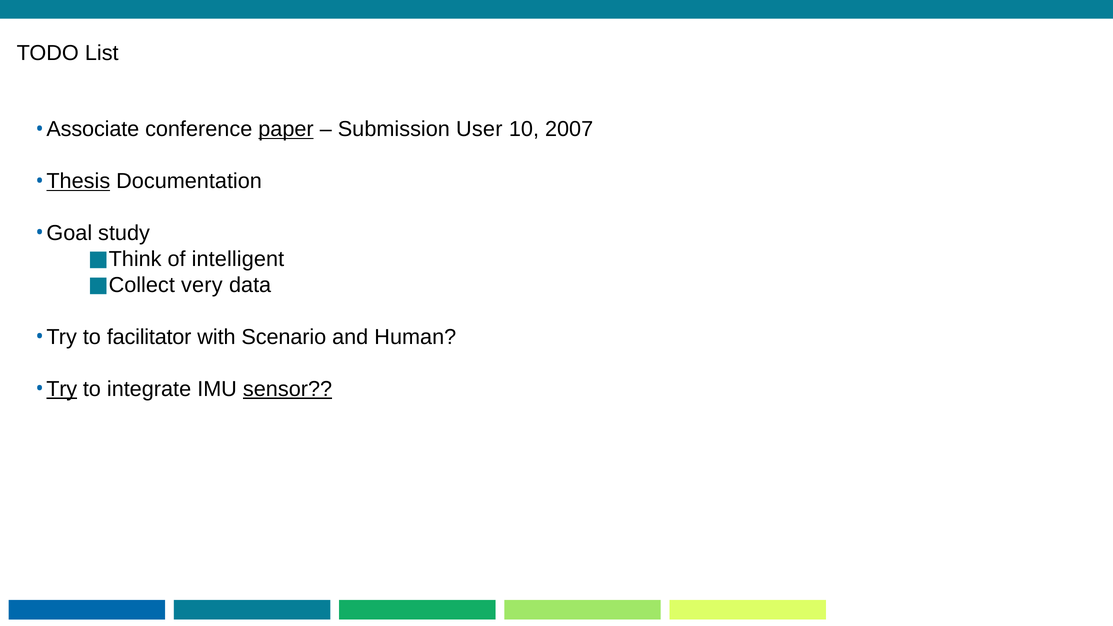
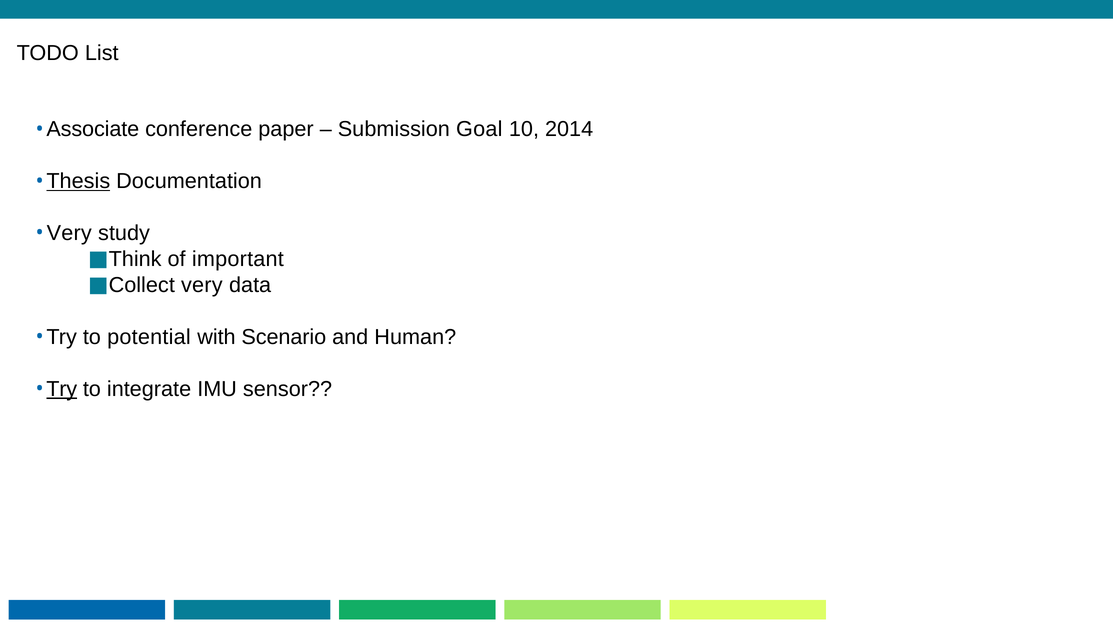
paper underline: present -> none
User: User -> Goal
2007: 2007 -> 2014
Goal at (69, 233): Goal -> Very
intelligent: intelligent -> important
facilitator: facilitator -> potential
sensor underline: present -> none
